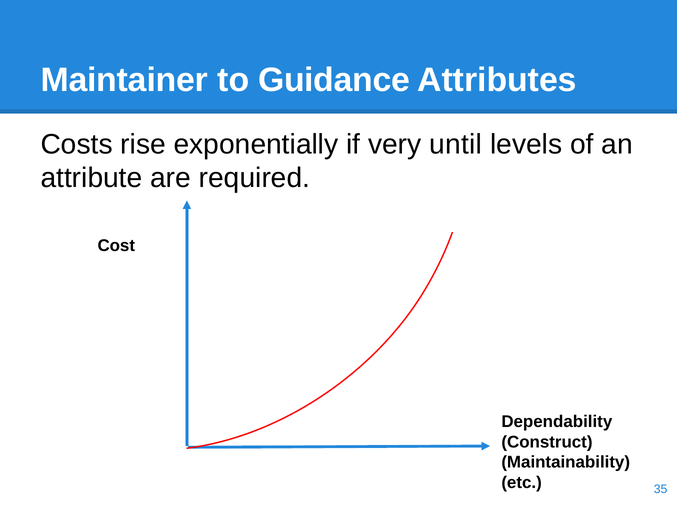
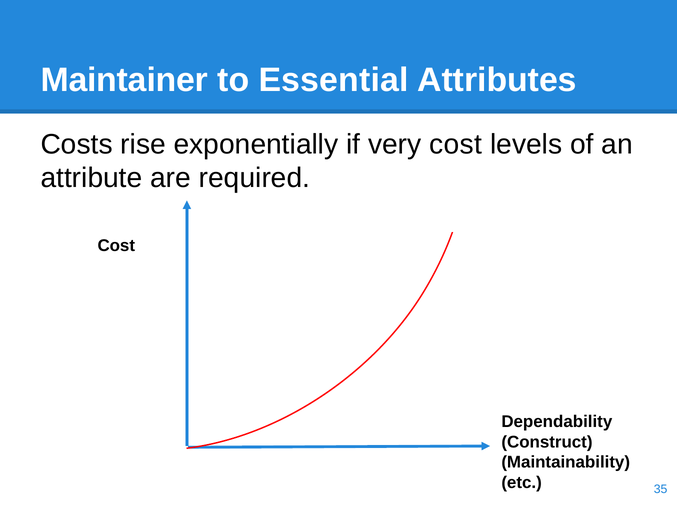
Guidance: Guidance -> Essential
very until: until -> cost
